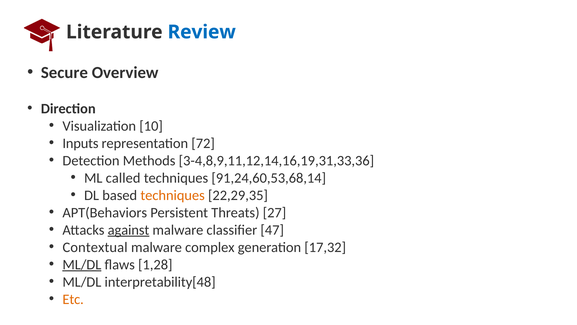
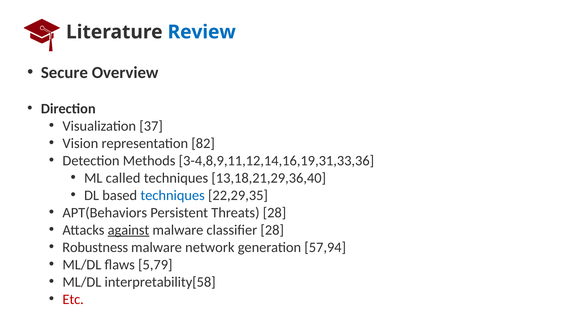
10: 10 -> 37
Inputs: Inputs -> Vision
72: 72 -> 82
91,24,60,53,68,14: 91,24,60,53,68,14 -> 13,18,21,29,36,40
techniques at (173, 195) colour: orange -> blue
Threats 27: 27 -> 28
classifier 47: 47 -> 28
Contextual: Contextual -> Robustness
complex: complex -> network
17,32: 17,32 -> 57,94
ML/DL at (82, 264) underline: present -> none
1,28: 1,28 -> 5,79
interpretability[48: interpretability[48 -> interpretability[58
Etc colour: orange -> red
